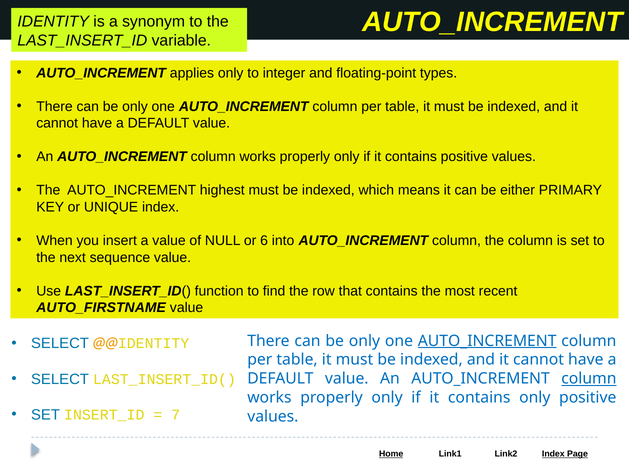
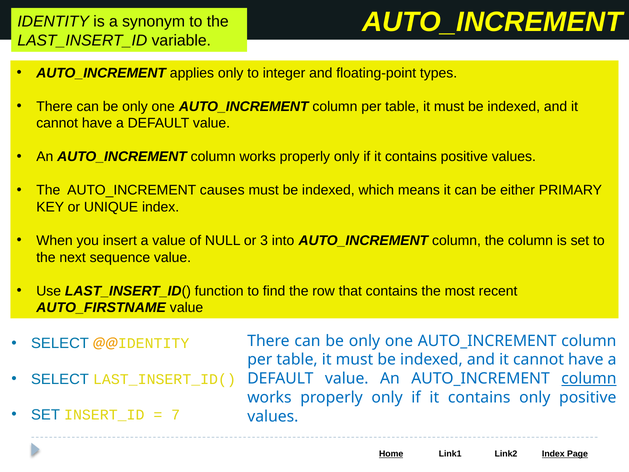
highest: highest -> causes
6: 6 -> 3
AUTO_INCREMENT at (487, 341) underline: present -> none
